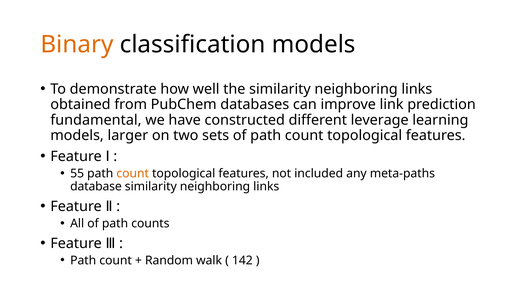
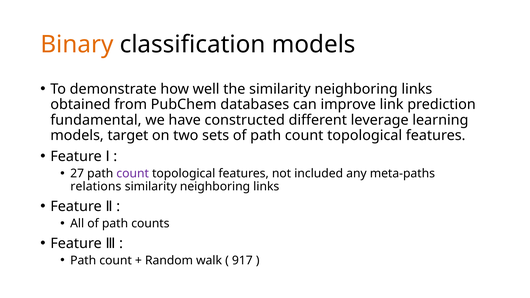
larger: larger -> target
55: 55 -> 27
count at (133, 174) colour: orange -> purple
database: database -> relations
142: 142 -> 917
